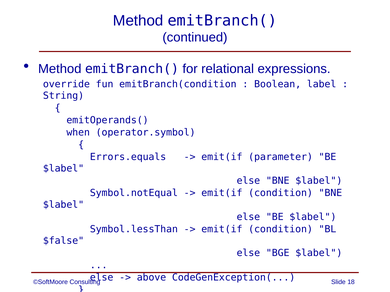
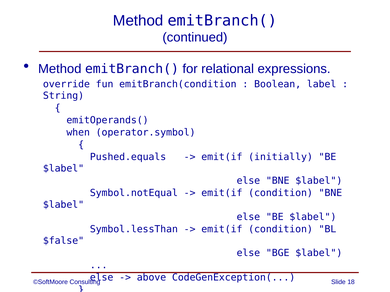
Errors.equals: Errors.equals -> Pushed.equals
parameter: parameter -> initially
